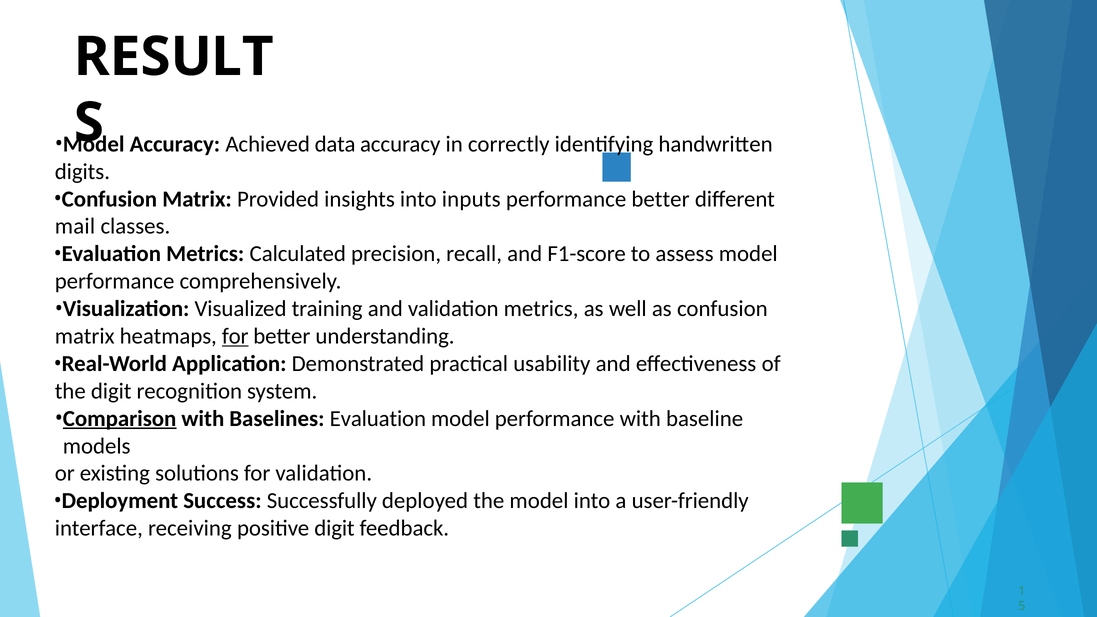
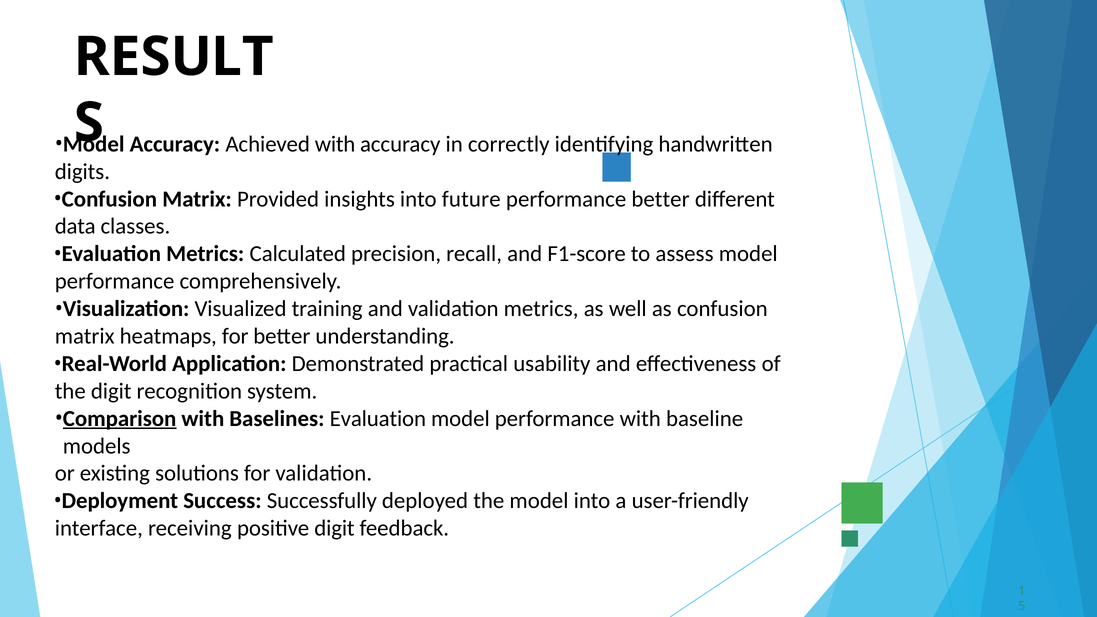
Achieved data: data -> with
inputs: inputs -> future
mail: mail -> data
for at (235, 336) underline: present -> none
